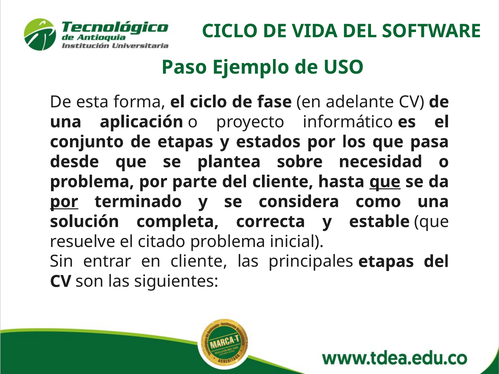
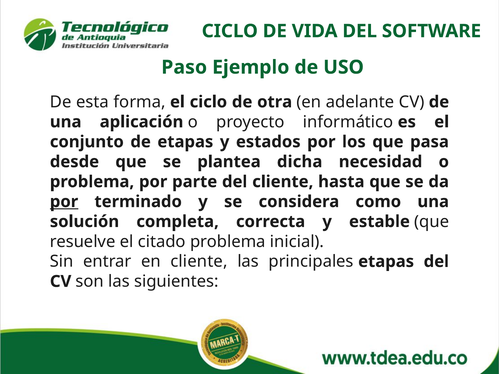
fase: fase -> otra
sobre: sobre -> dicha
que at (385, 182) underline: present -> none
